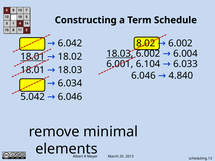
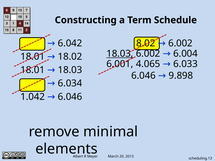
18.01 at (33, 57) underline: present -> none
6.104: 6.104 -> 4.065
4.840: 4.840 -> 9.898
5.042: 5.042 -> 1.042
